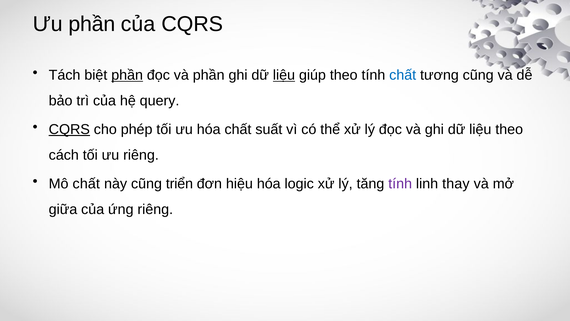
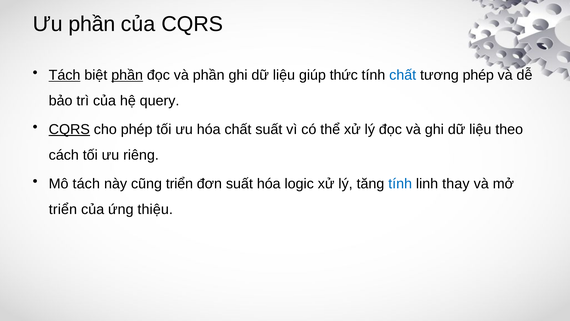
Tách at (65, 75) underline: none -> present
liệu at (284, 75) underline: present -> none
giúp theo: theo -> thức
tương cũng: cũng -> phép
Mô chất: chất -> tách
đơn hiệu: hiệu -> suất
tính at (400, 183) colour: purple -> blue
giữa at (63, 209): giữa -> triển
ứng riêng: riêng -> thiệu
